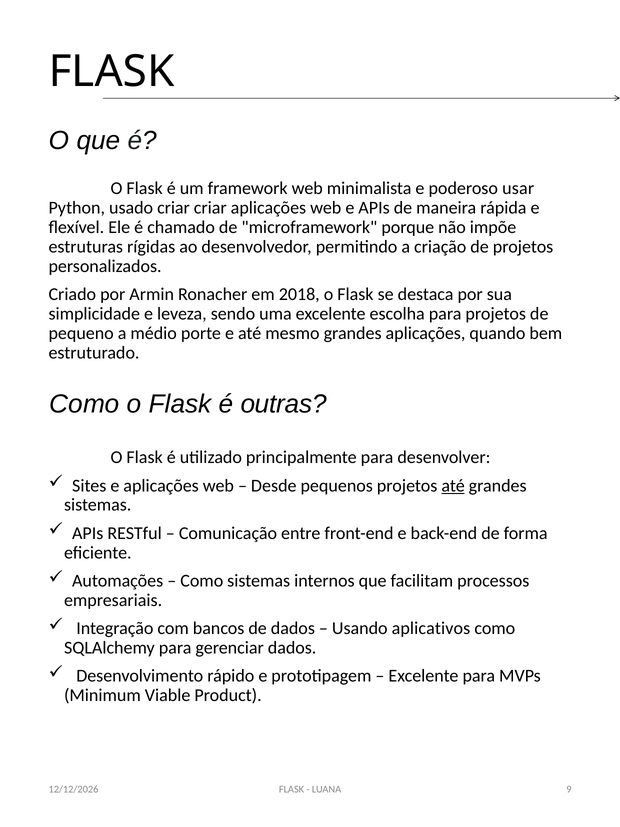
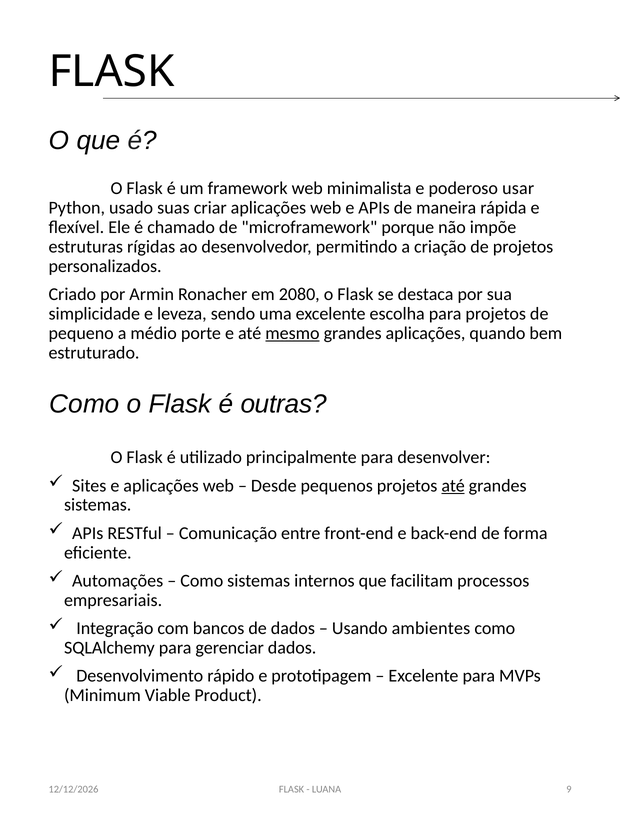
usado criar: criar -> suas
2018: 2018 -> 2080
mesmo underline: none -> present
aplicativos: aplicativos -> ambientes
